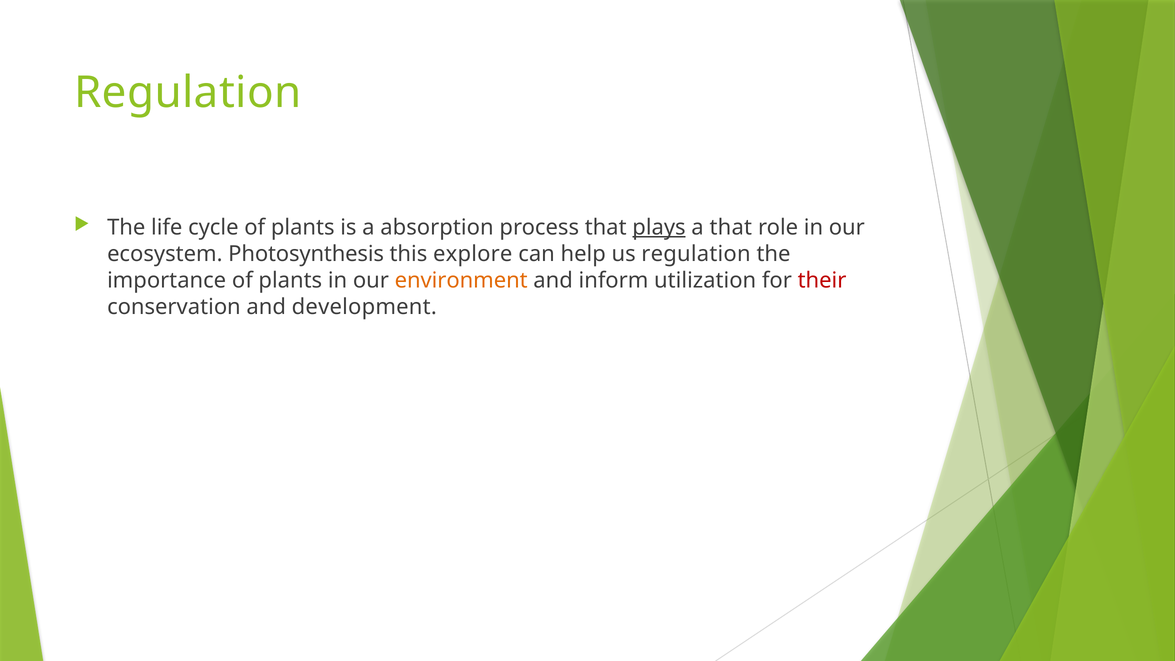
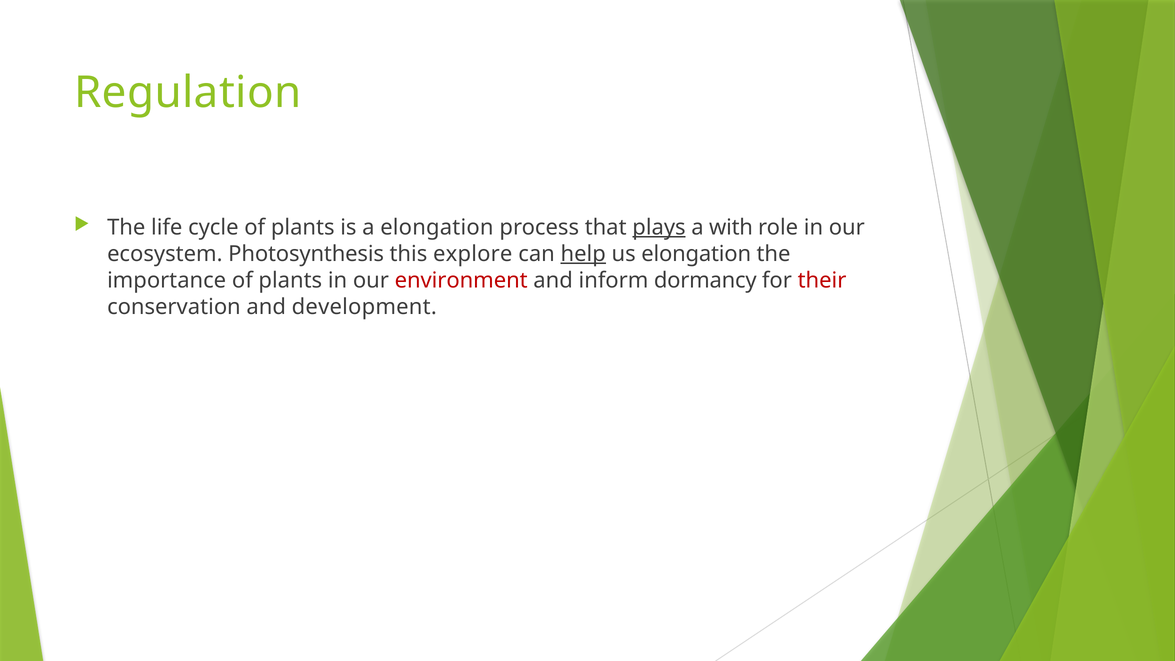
a absorption: absorption -> elongation
a that: that -> with
help underline: none -> present
us regulation: regulation -> elongation
environment colour: orange -> red
utilization: utilization -> dormancy
